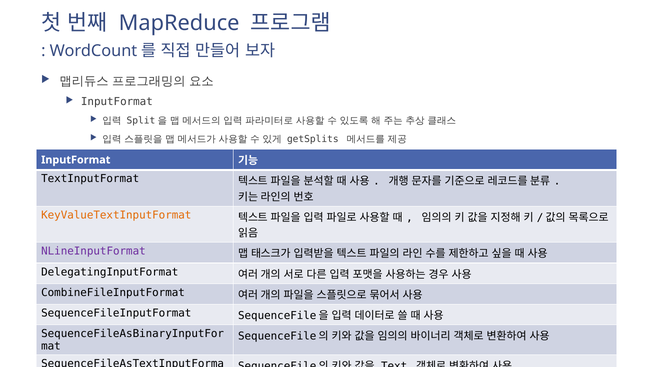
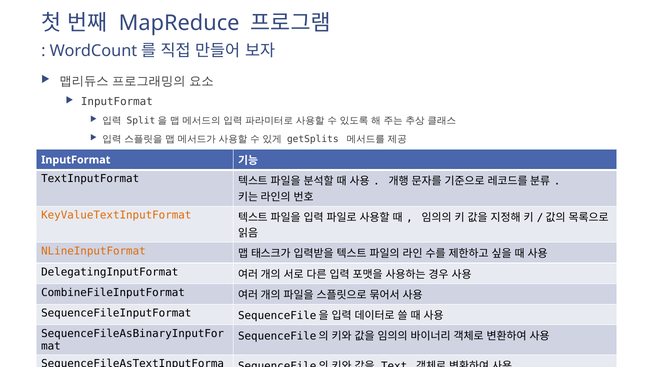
NLineInputFormat colour: purple -> orange
